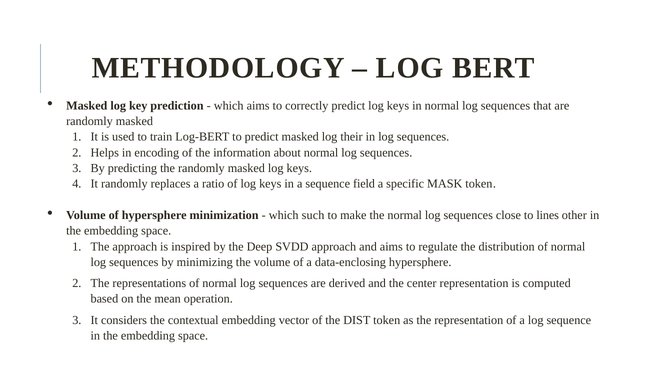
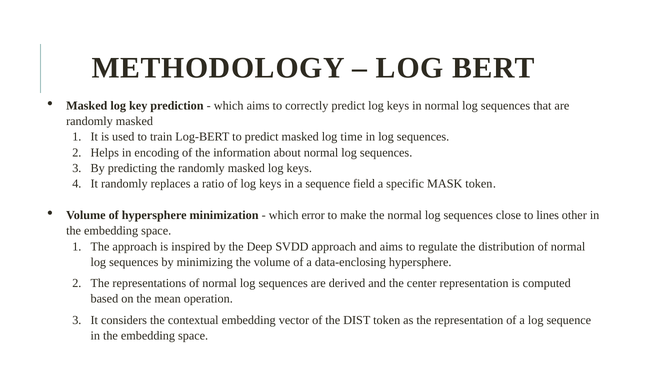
their: their -> time
such: such -> error
